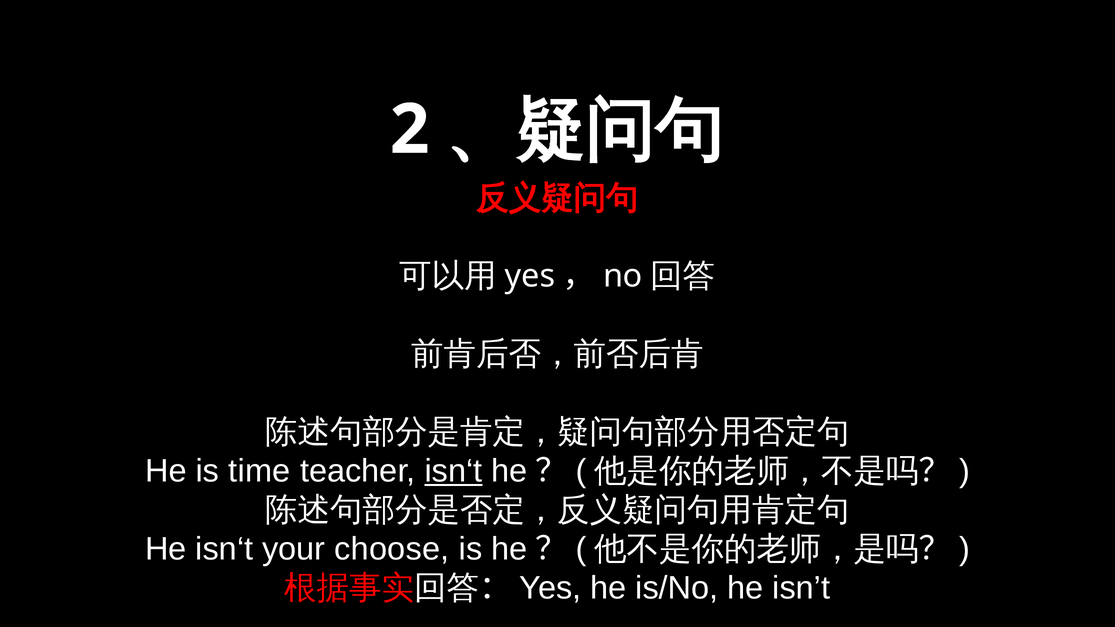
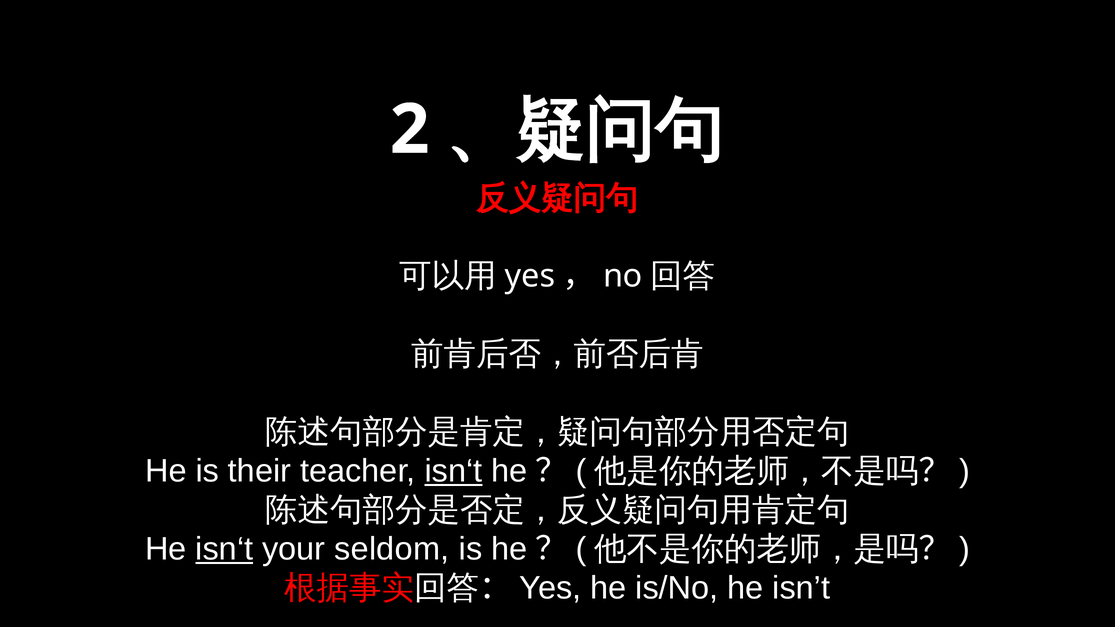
time: time -> their
isn‘t at (224, 549) underline: none -> present
choose: choose -> seldom
